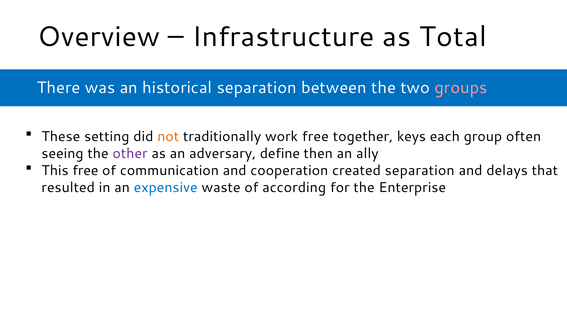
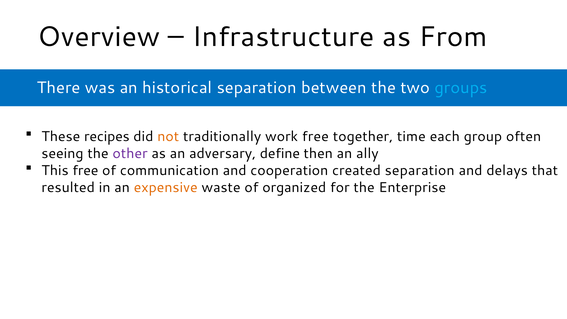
Total: Total -> From
groups colour: pink -> light blue
setting: setting -> recipes
keys: keys -> time
expensive colour: blue -> orange
according: according -> organized
